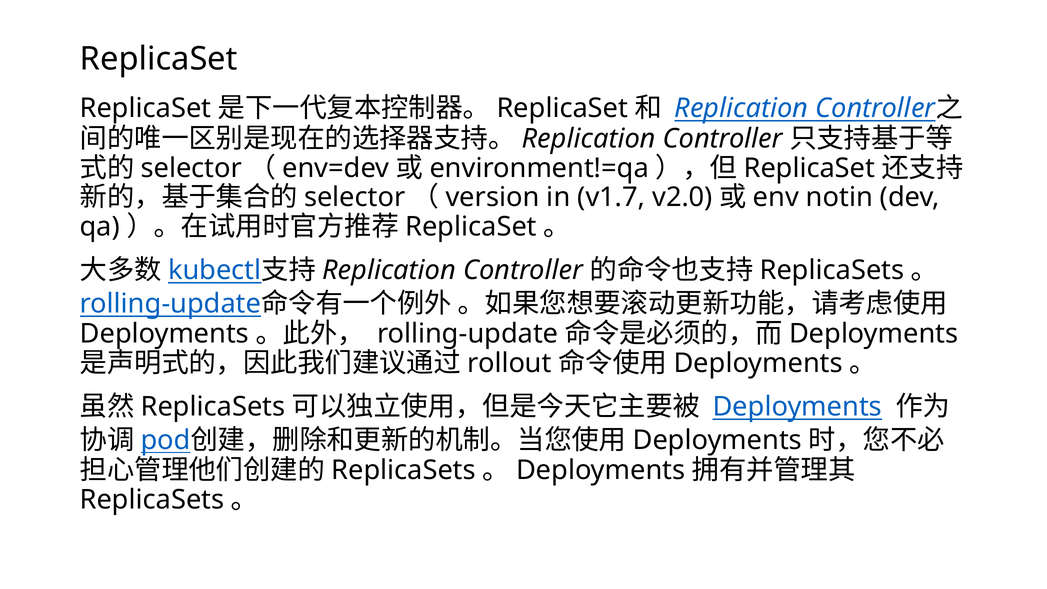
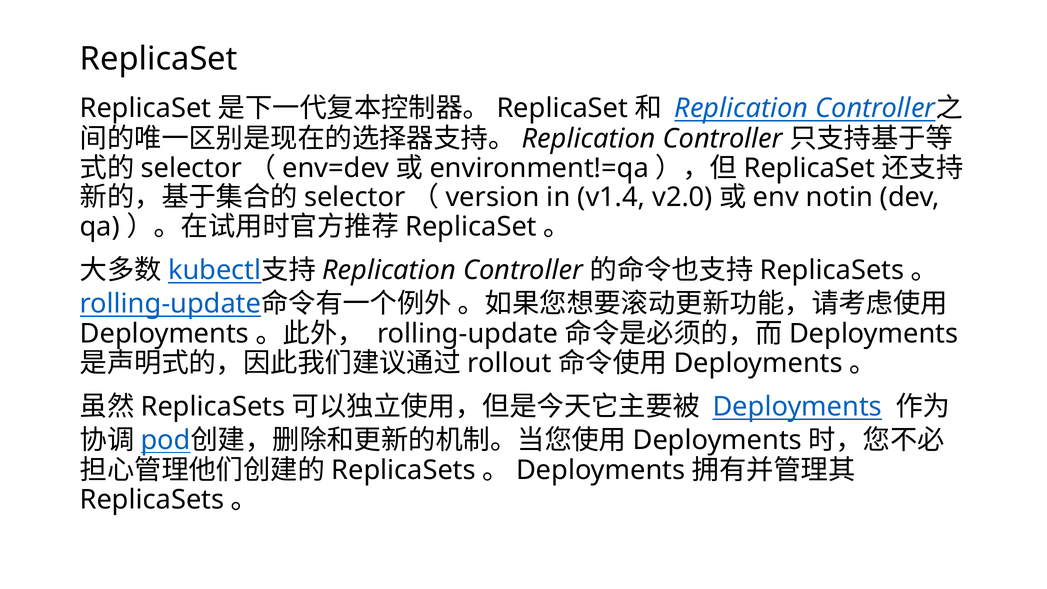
v1.7: v1.7 -> v1.4
